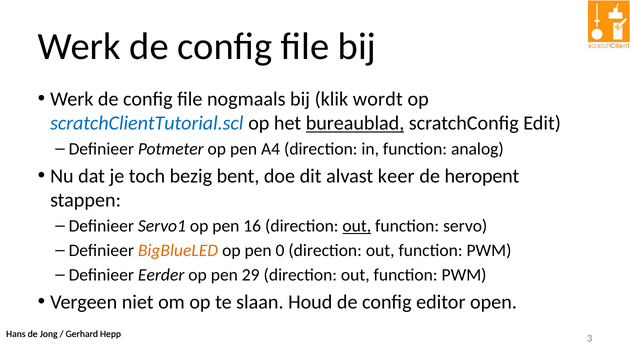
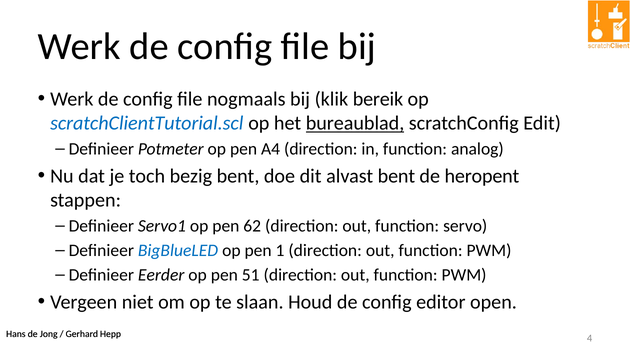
wordt: wordt -> bereik
alvast keer: keer -> bent
16: 16 -> 62
out at (357, 226) underline: present -> none
BigBlueLED colour: orange -> blue
0: 0 -> 1
29: 29 -> 51
3: 3 -> 4
